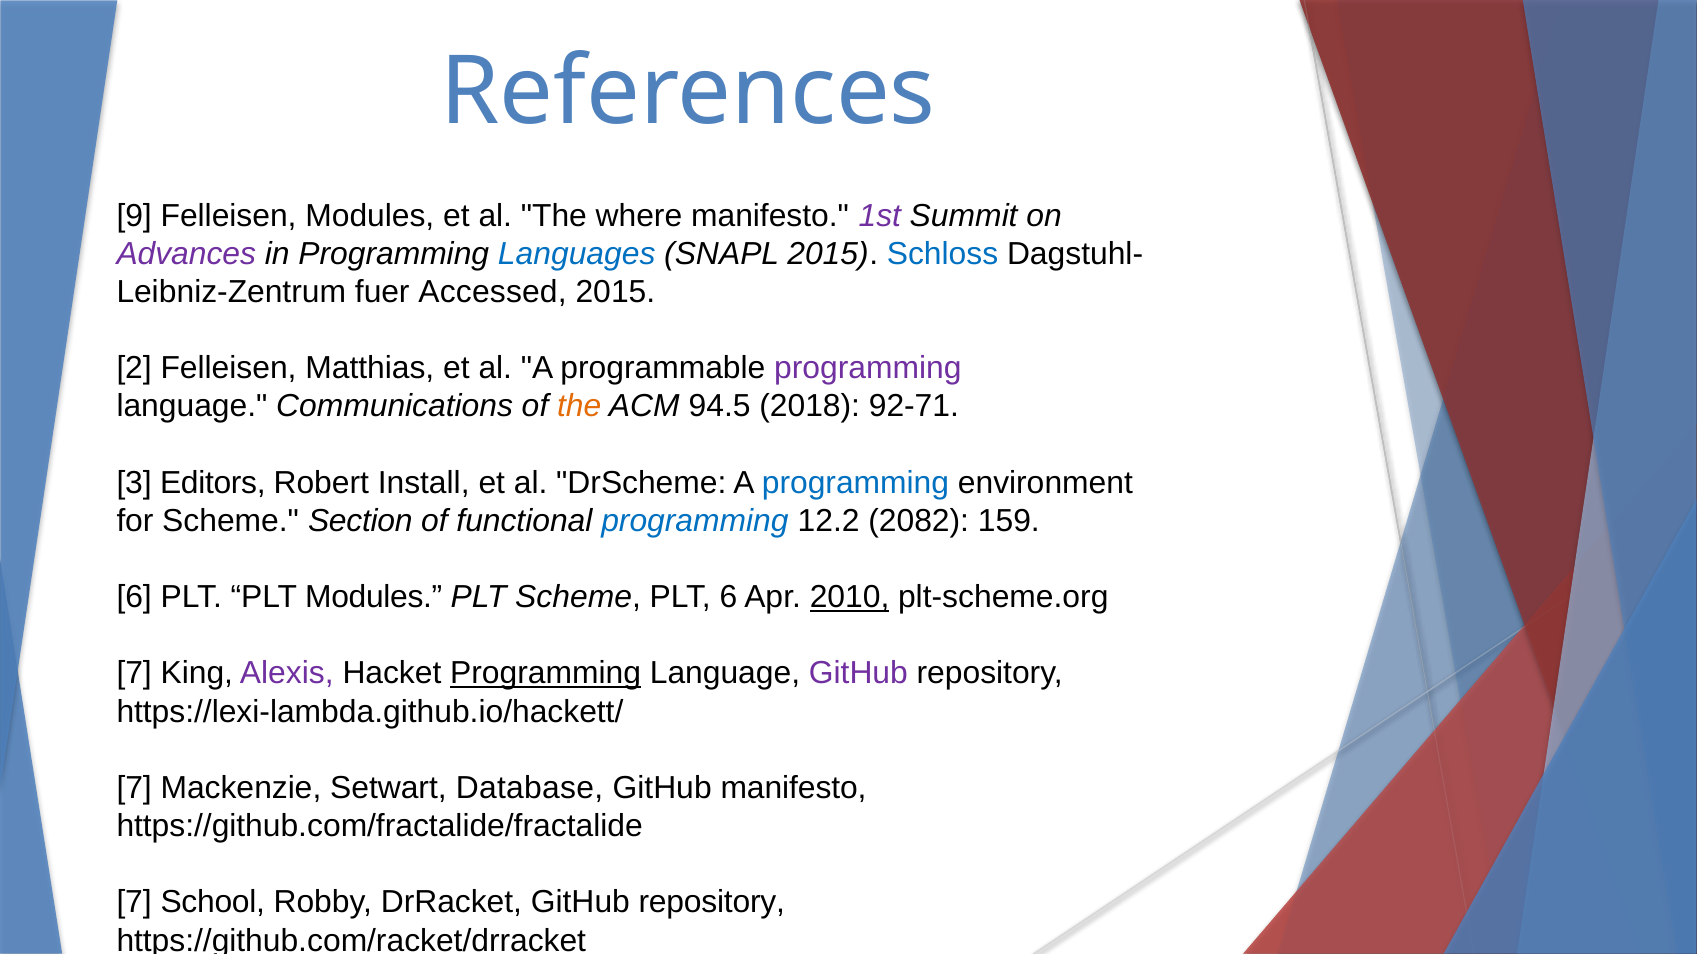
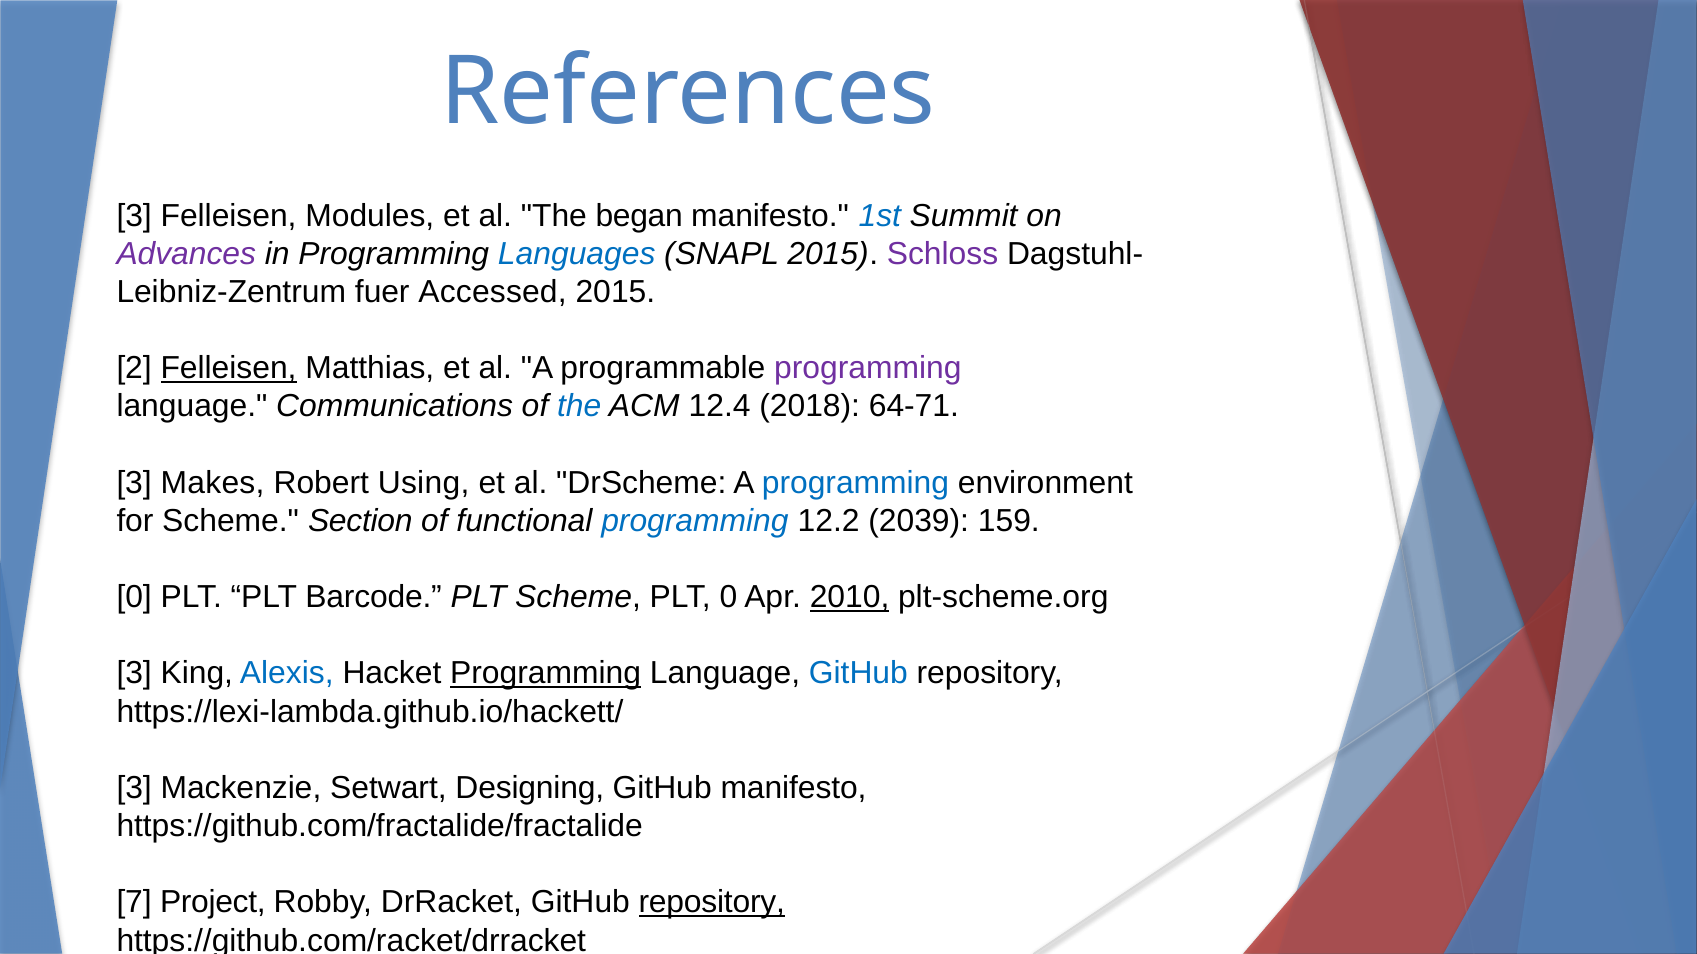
9 at (134, 216): 9 -> 3
where: where -> began
1st colour: purple -> blue
Schloss colour: blue -> purple
Felleisen at (229, 368) underline: none -> present
the at (579, 407) colour: orange -> blue
94.5: 94.5 -> 12.4
92-71: 92-71 -> 64-71
Editors: Editors -> Makes
Install: Install -> Using
2082: 2082 -> 2039
6 at (134, 597): 6 -> 0
PLT Modules: Modules -> Barcode
PLT 6: 6 -> 0
7 at (134, 674): 7 -> 3
Alexis colour: purple -> blue
GitHub at (858, 674) colour: purple -> blue
7 at (134, 788): 7 -> 3
Database: Database -> Designing
School: School -> Project
repository at (712, 903) underline: none -> present
